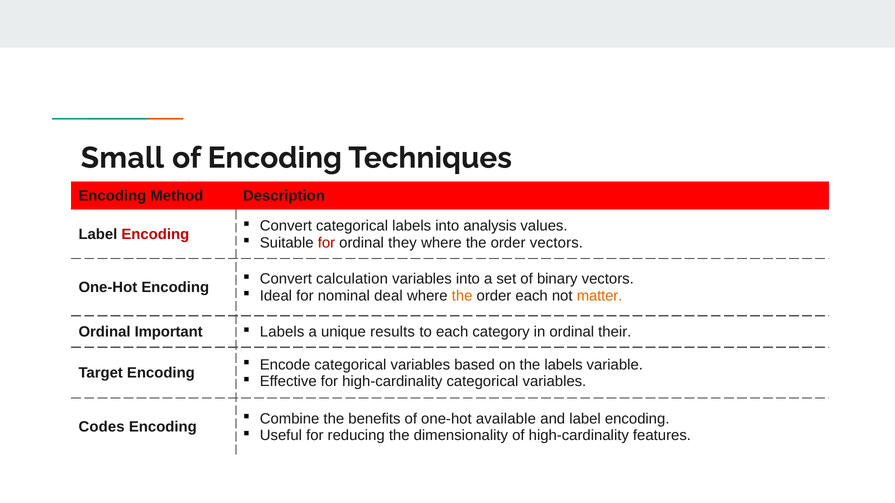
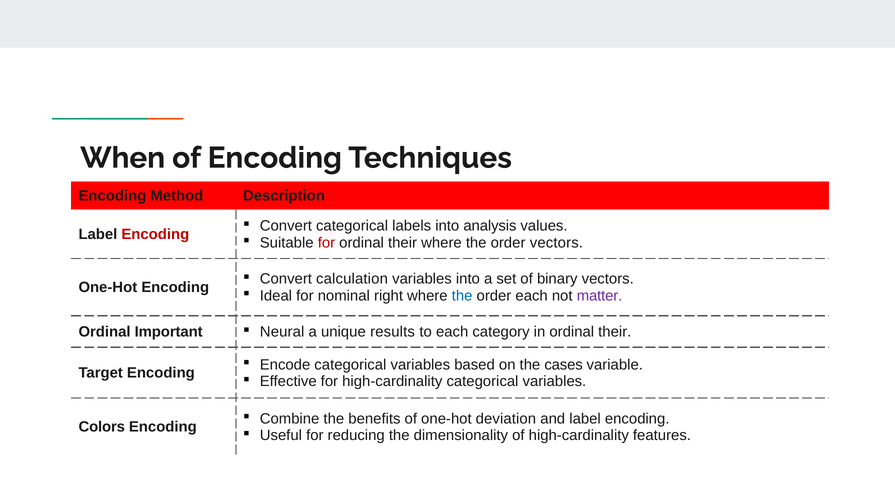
Small: Small -> When
they at (402, 243): they -> their
deal: deal -> right
the at (462, 296) colour: orange -> blue
matter colour: orange -> purple
Labels at (282, 332): Labels -> Neural
the labels: labels -> cases
available: available -> deviation
Codes: Codes -> Colors
